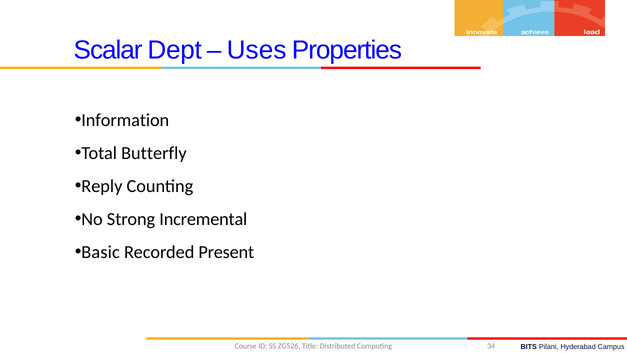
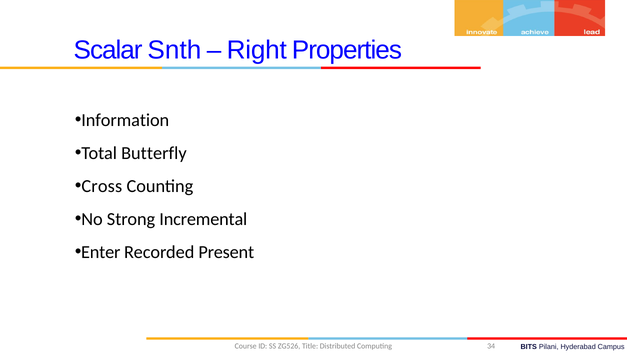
Dept: Dept -> Snth
Uses: Uses -> Right
Reply: Reply -> Cross
Basic: Basic -> Enter
